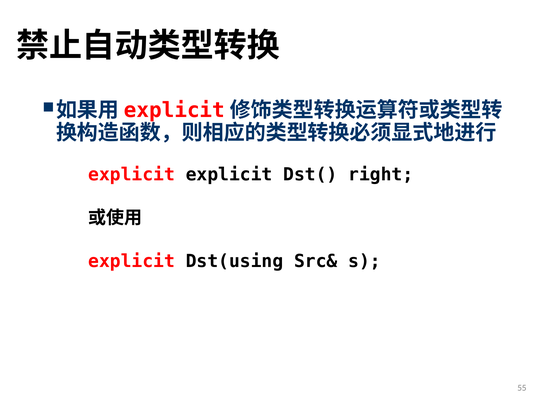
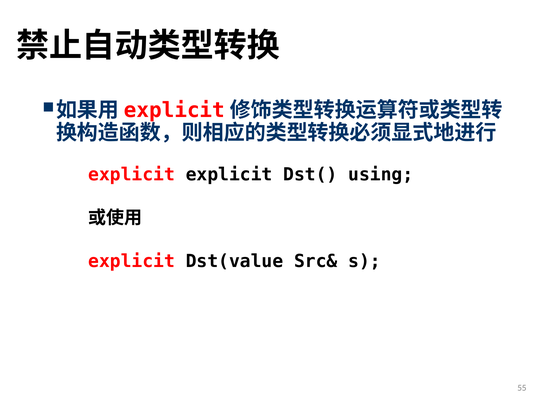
right: right -> using
Dst(using: Dst(using -> Dst(value
